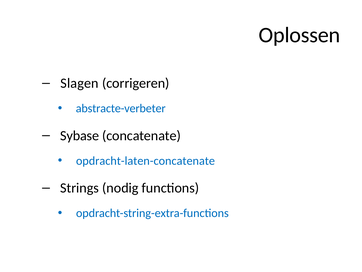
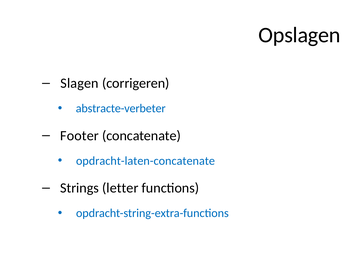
Oplossen: Oplossen -> Opslagen
Sybase: Sybase -> Footer
nodig: nodig -> letter
